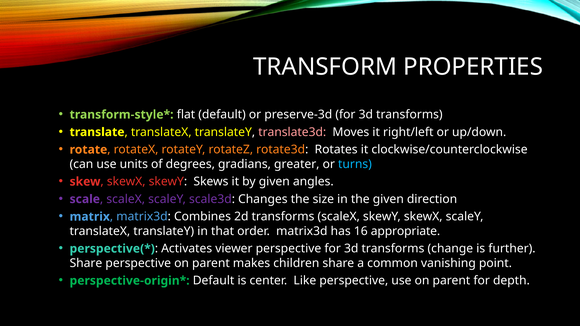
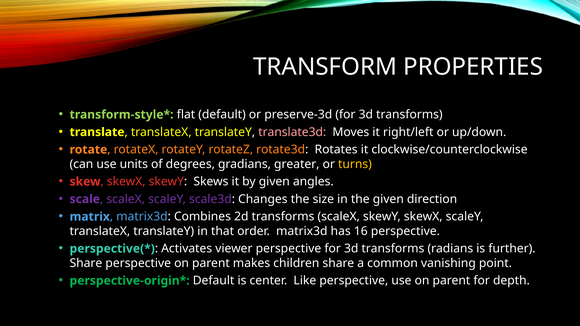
turns colour: light blue -> yellow
16 appropriate: appropriate -> perspective
change: change -> radians
